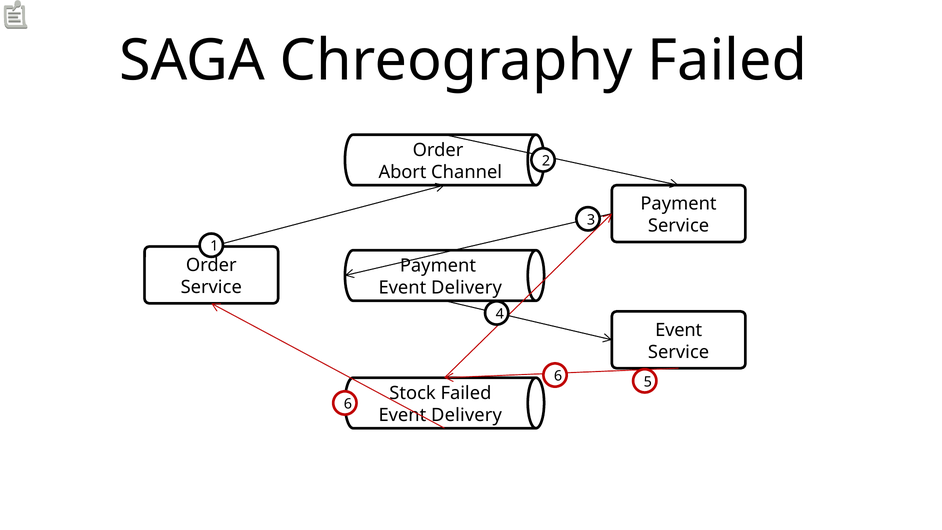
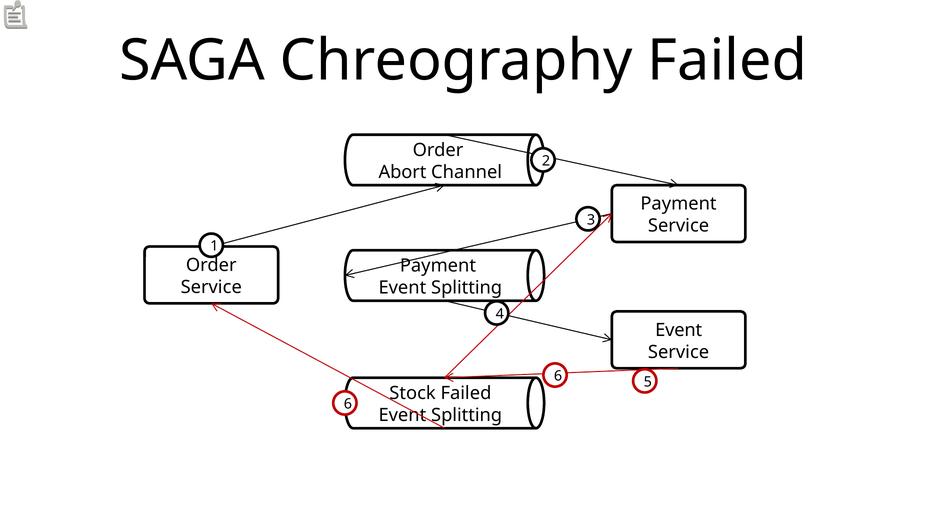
Delivery at (467, 288): Delivery -> Splitting
Delivery at (467, 415): Delivery -> Splitting
